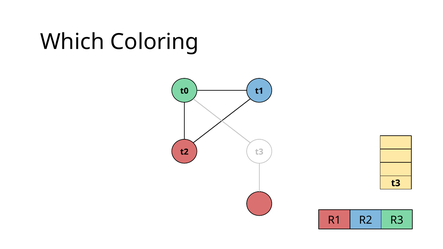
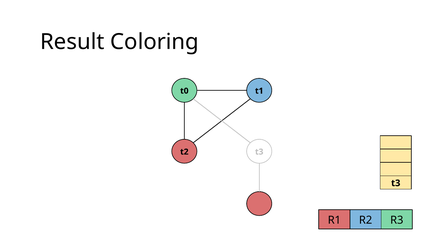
Which: Which -> Result
